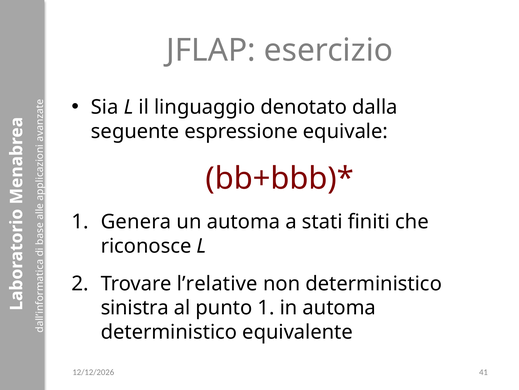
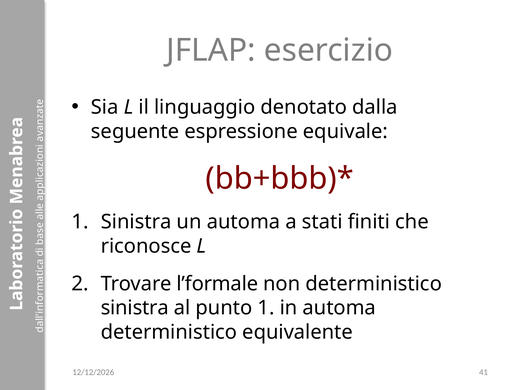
1 Genera: Genera -> Sinistra
l’relative: l’relative -> l’formale
